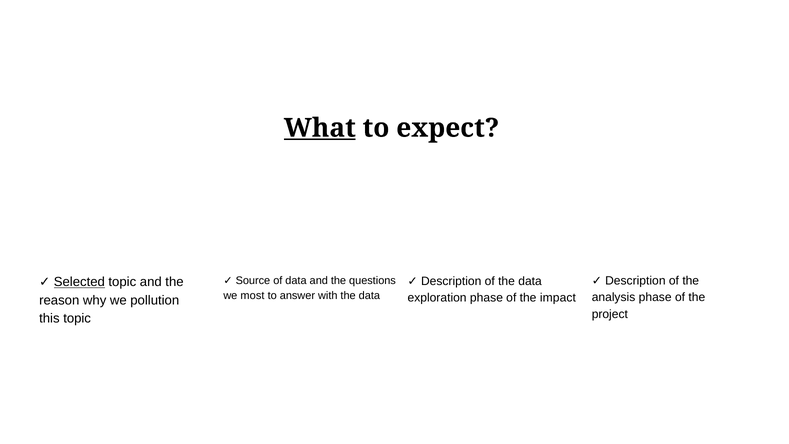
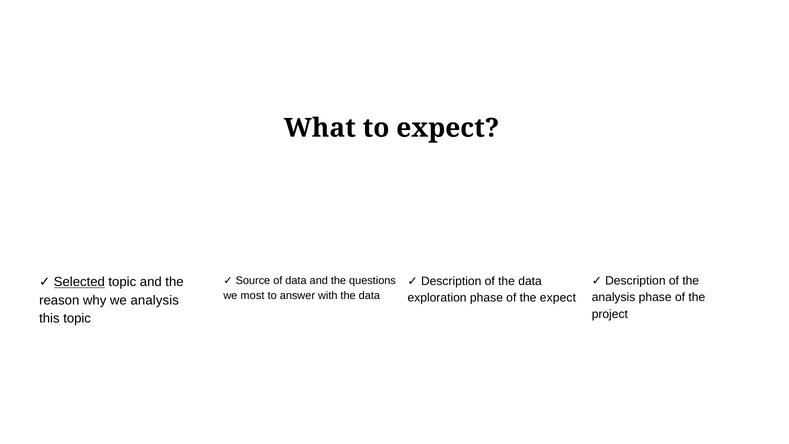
What underline: present -> none
the impact: impact -> expect
we pollution: pollution -> analysis
